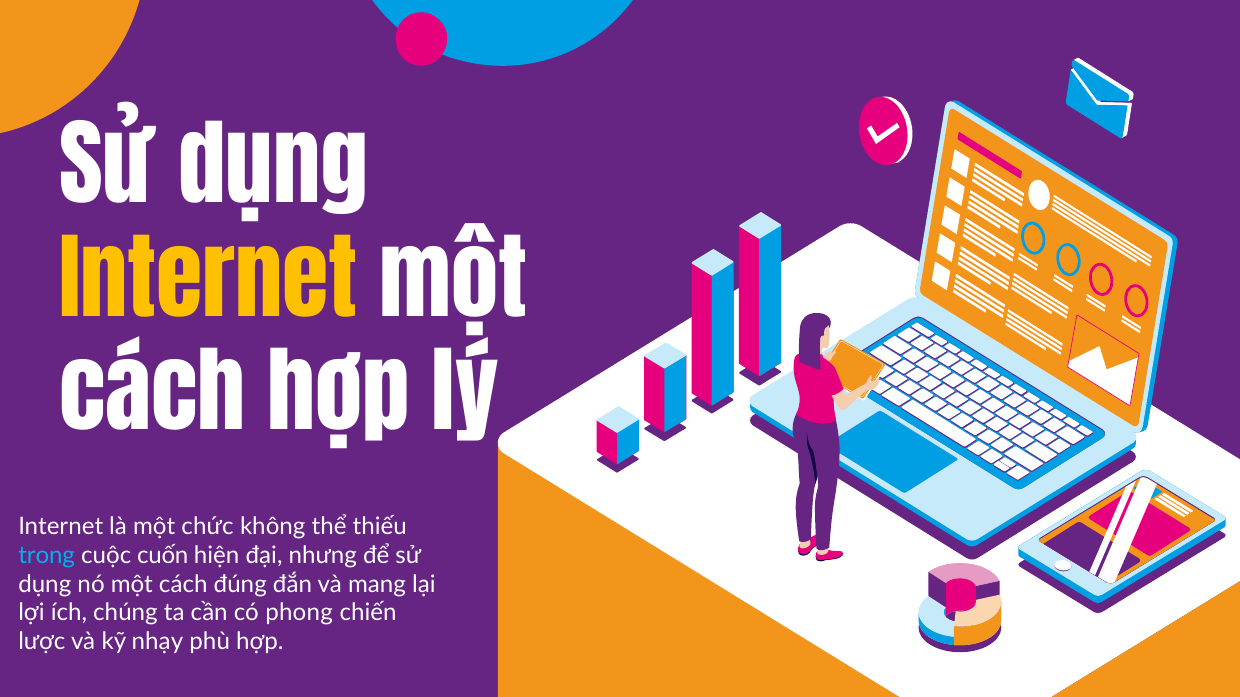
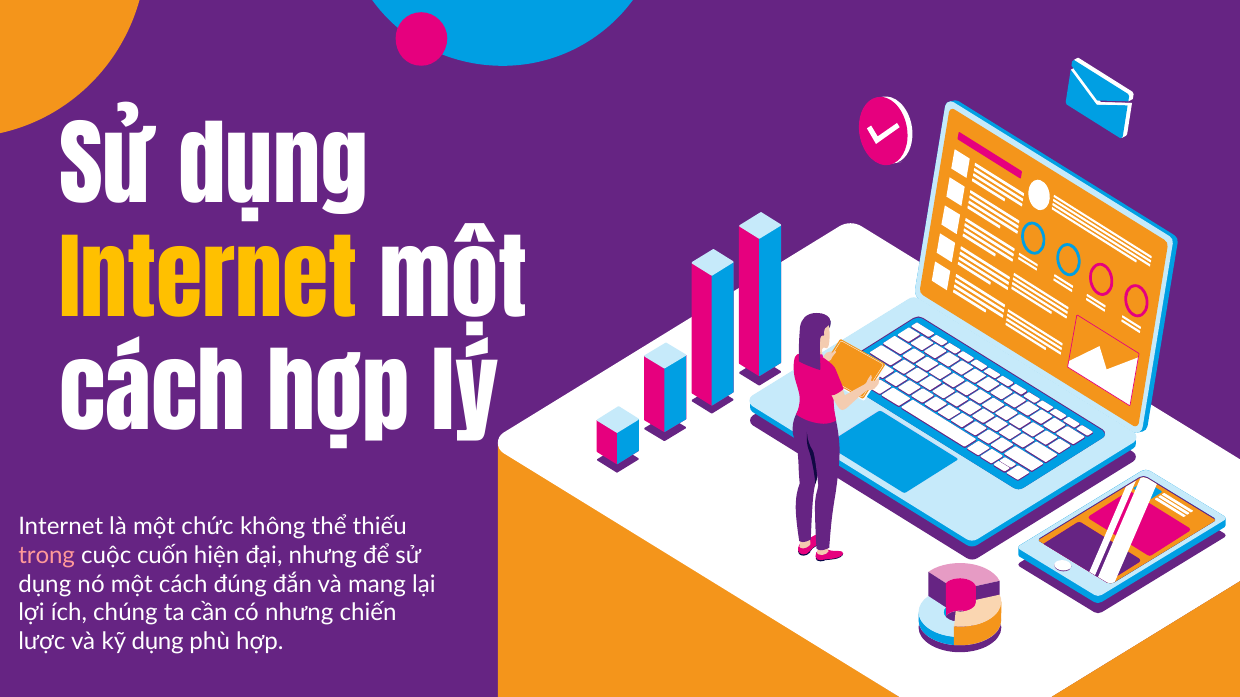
trong colour: light blue -> pink
có phong: phong -> nhưng
kỹ nhạy: nhạy -> dụng
